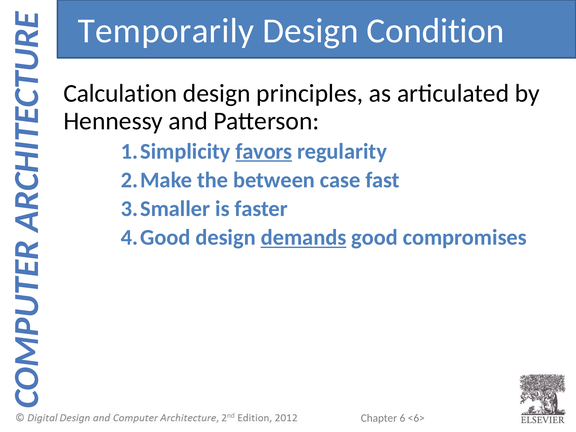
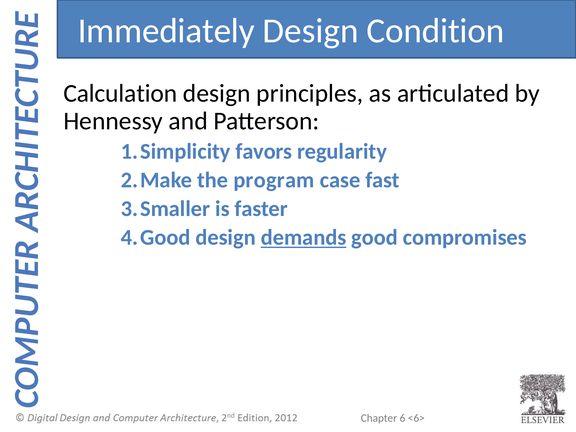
Temporarily: Temporarily -> Immediately
favors underline: present -> none
between: between -> program
